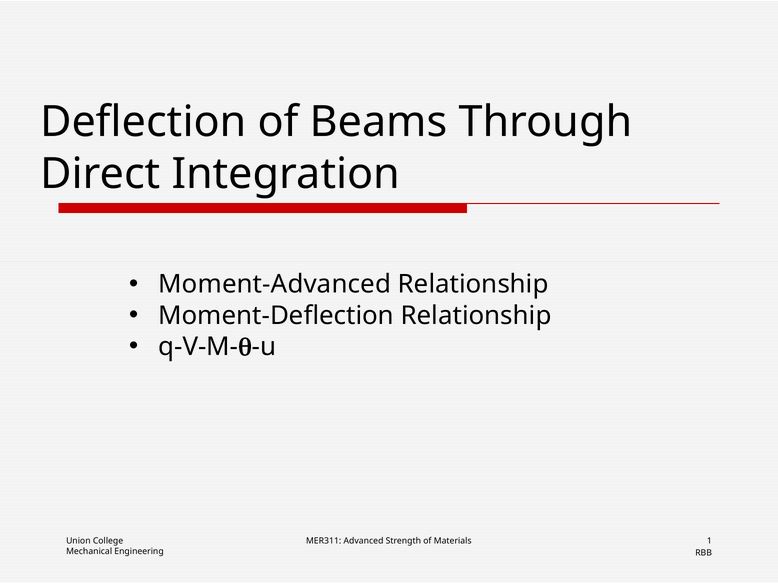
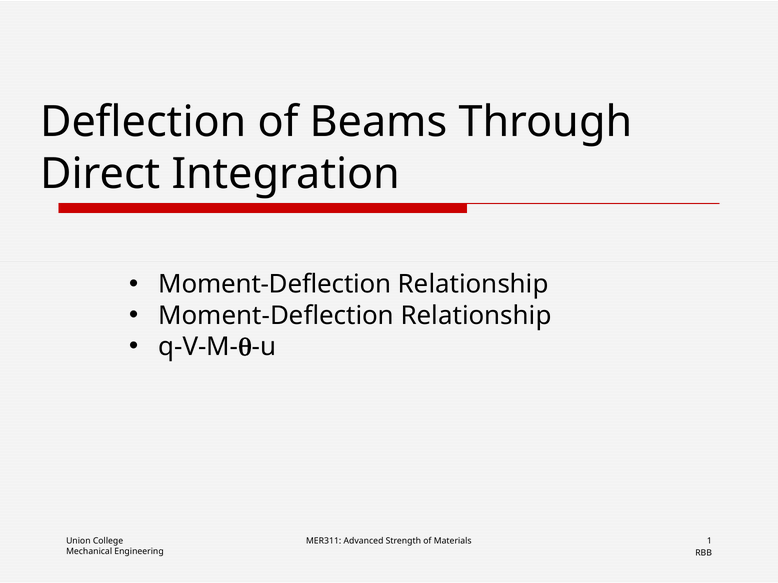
Moment-Advanced at (275, 285): Moment-Advanced -> Moment-Deflection
